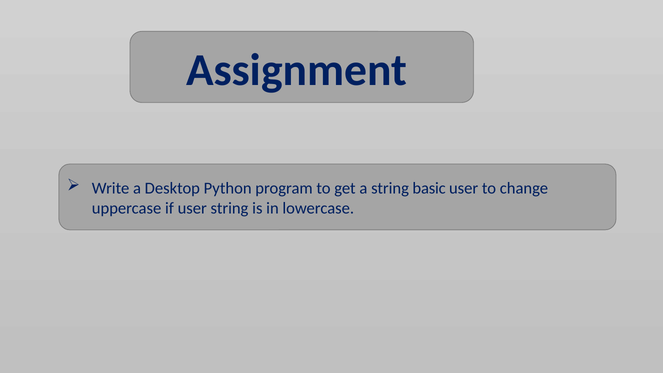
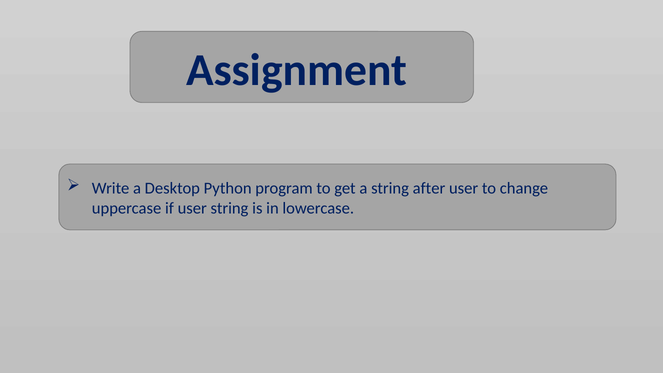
basic: basic -> after
